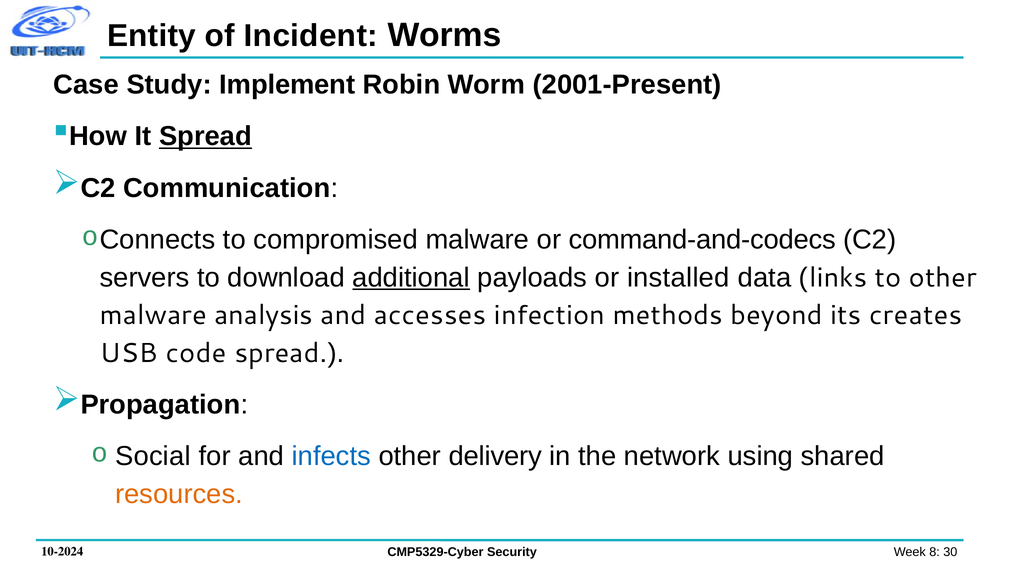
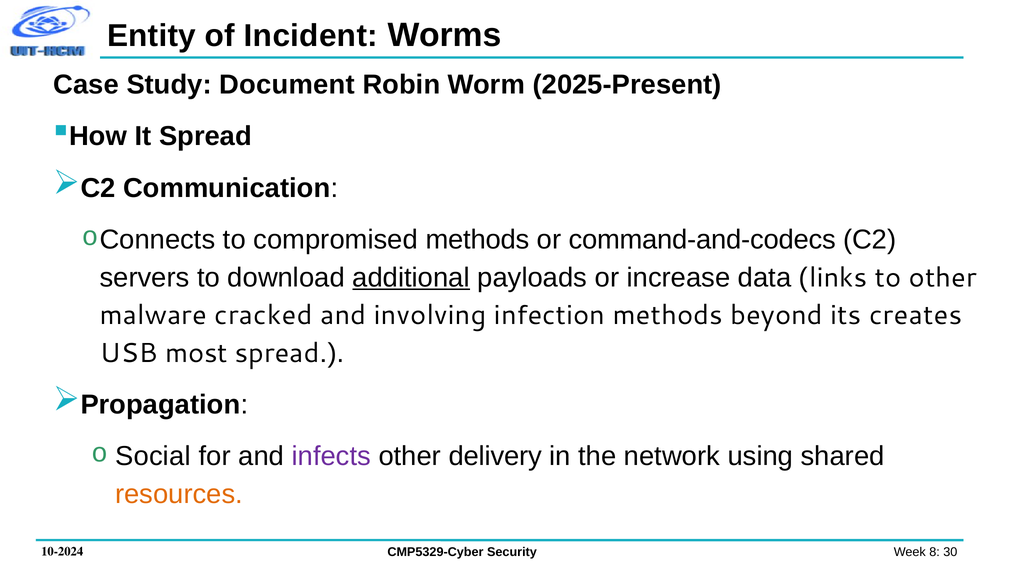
Implement: Implement -> Document
2001-Present: 2001-Present -> 2025-Present
Spread at (205, 136) underline: present -> none
compromised malware: malware -> methods
installed: installed -> increase
analysis: analysis -> cracked
accesses: accesses -> involving
code: code -> most
infects colour: blue -> purple
